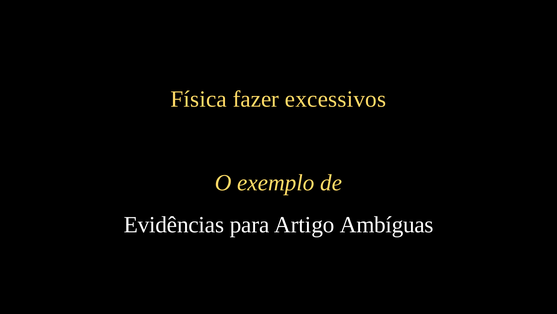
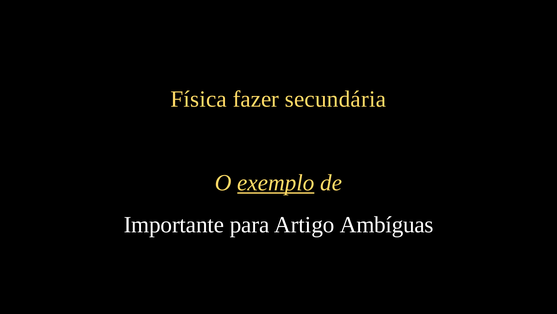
excessivos: excessivos -> secundária
exemplo underline: none -> present
Evidências: Evidências -> Importante
